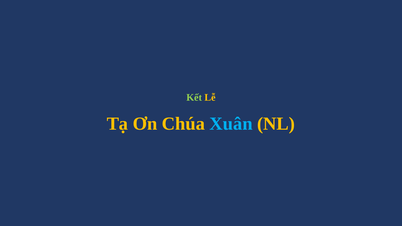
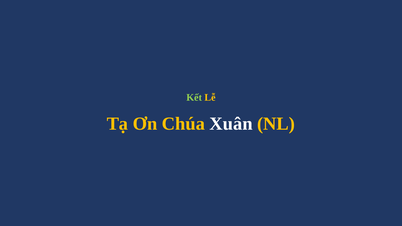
Xuân colour: light blue -> white
